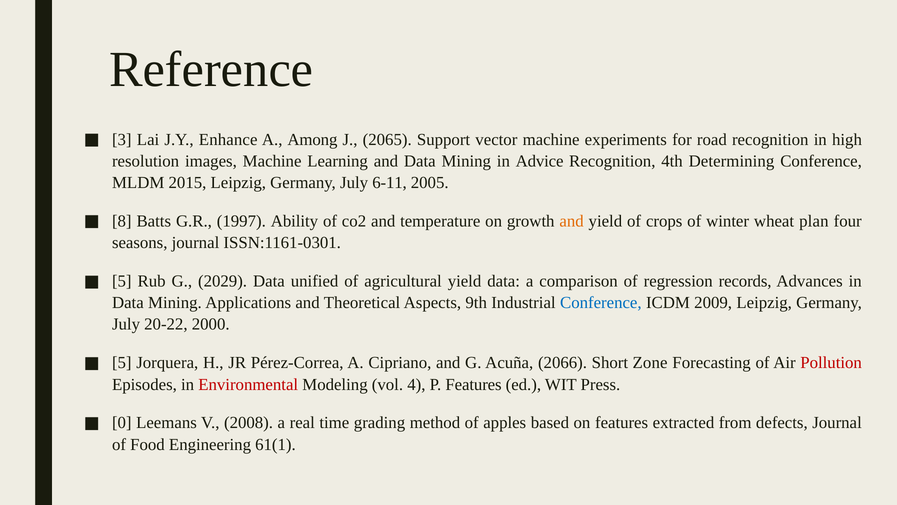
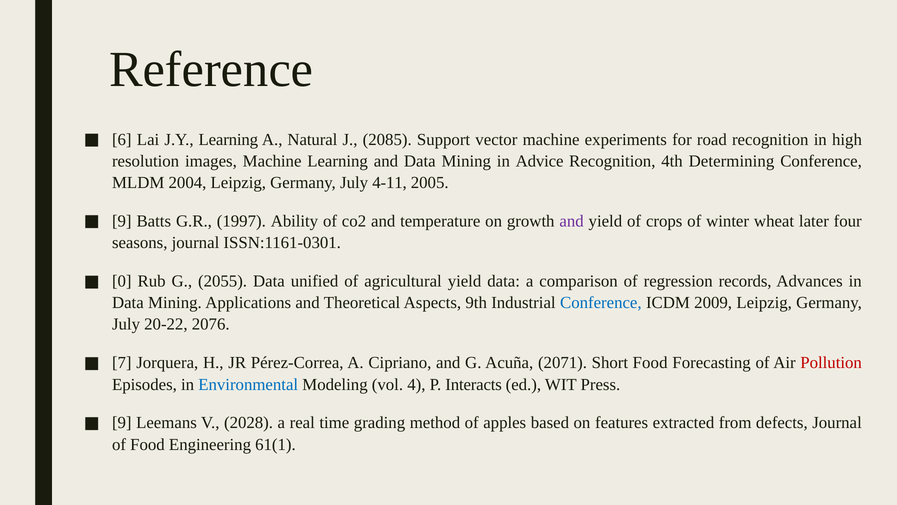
3: 3 -> 6
J.Y Enhance: Enhance -> Learning
Among: Among -> Natural
2065: 2065 -> 2085
2015: 2015 -> 2004
6-11: 6-11 -> 4-11
8 at (122, 221): 8 -> 9
and at (572, 221) colour: orange -> purple
plan: plan -> later
5 at (122, 281): 5 -> 0
2029: 2029 -> 2055
2000: 2000 -> 2076
5 at (122, 363): 5 -> 7
2066: 2066 -> 2071
Short Zone: Zone -> Food
Environmental colour: red -> blue
P Features: Features -> Interacts
0 at (122, 423): 0 -> 9
2008: 2008 -> 2028
